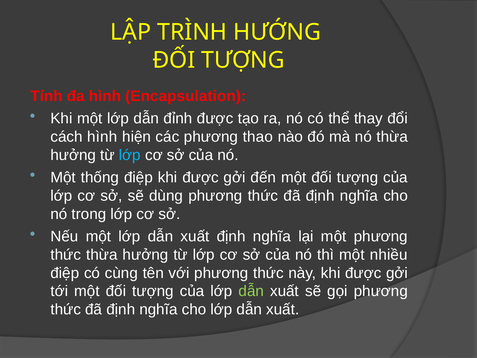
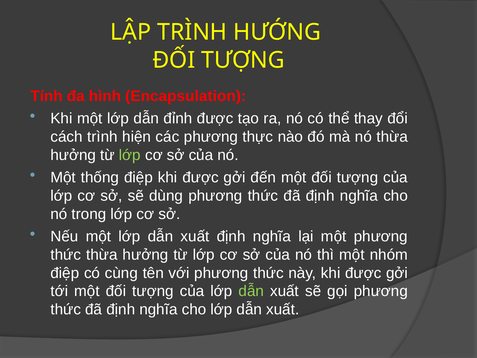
cách hình: hình -> trình
thao: thao -> thực
lớp at (130, 155) colour: light blue -> light green
nhiều: nhiều -> nhóm
